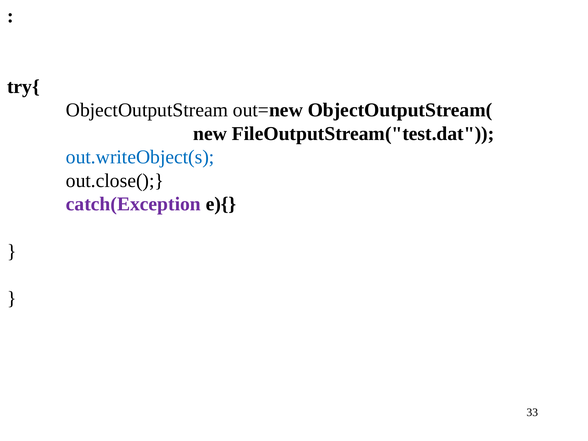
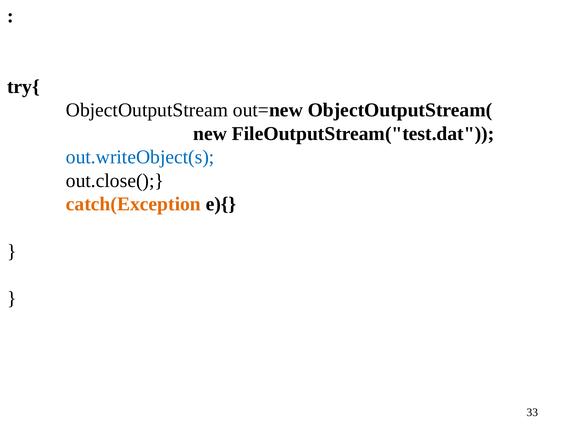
catch(Exception colour: purple -> orange
